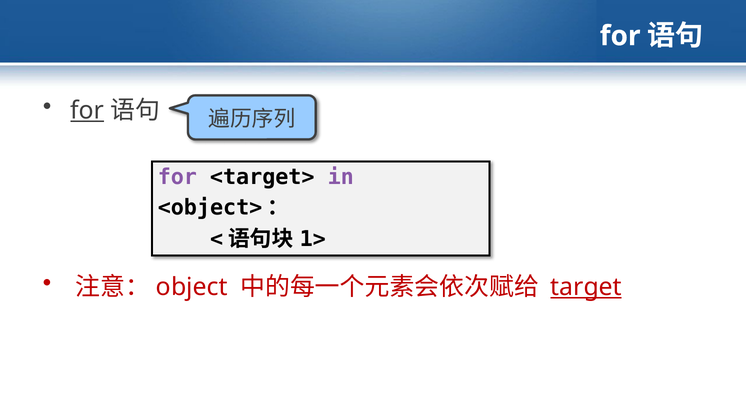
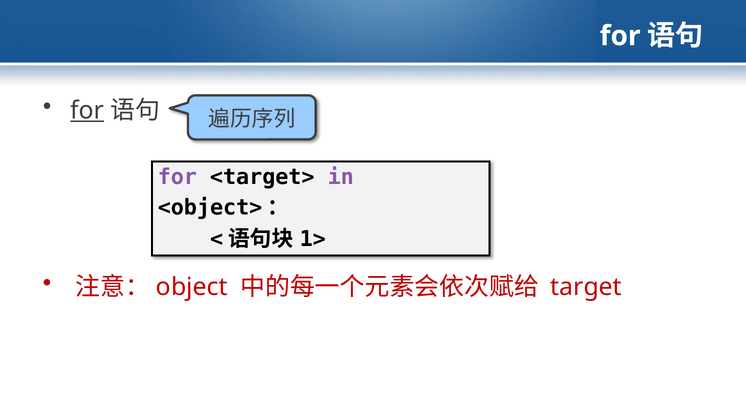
target underline: present -> none
